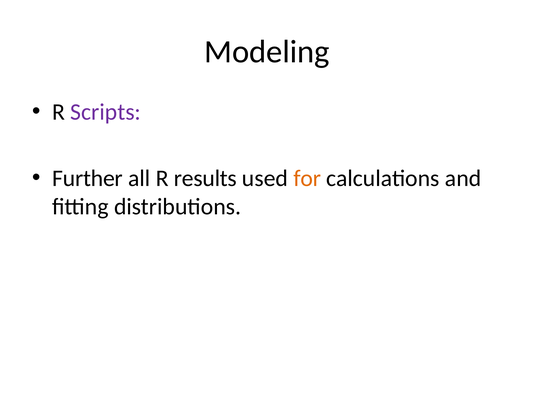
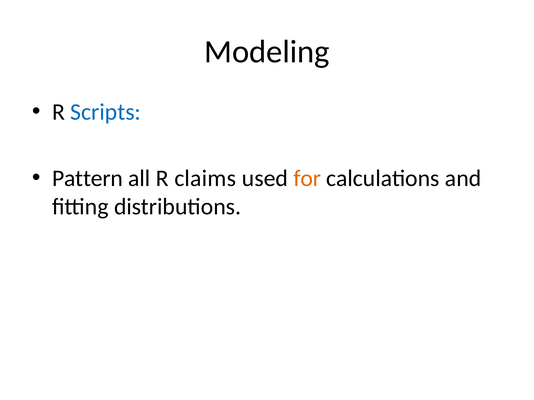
Scripts colour: purple -> blue
Further: Further -> Pattern
results: results -> claims
